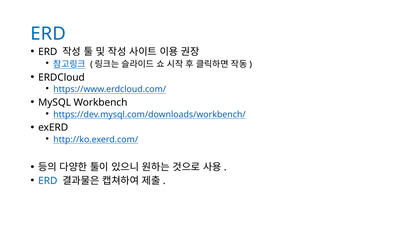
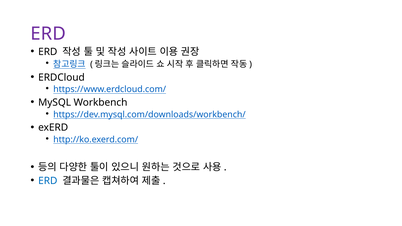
ERD at (48, 34) colour: blue -> purple
